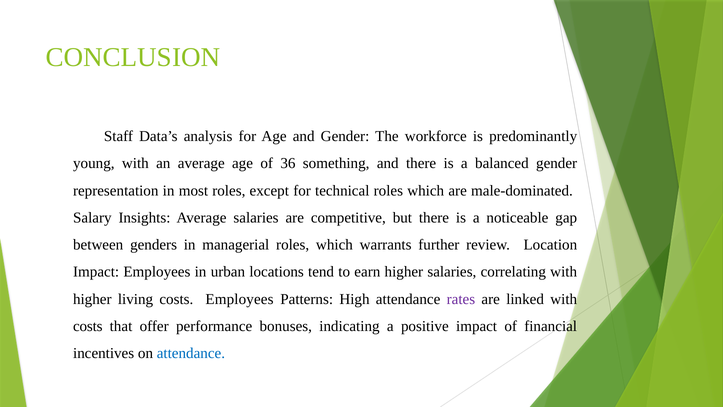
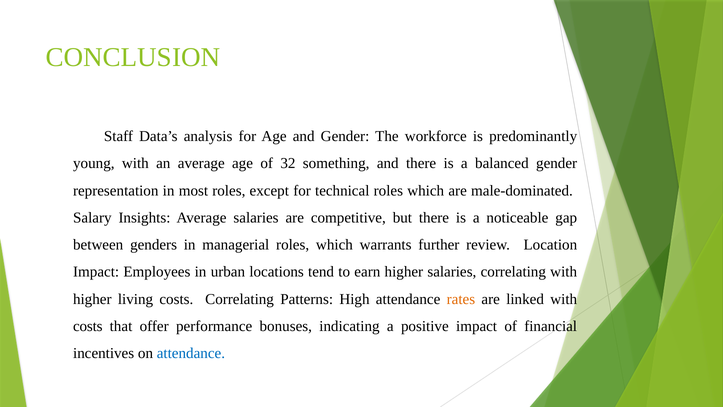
36: 36 -> 32
costs Employees: Employees -> Correlating
rates colour: purple -> orange
